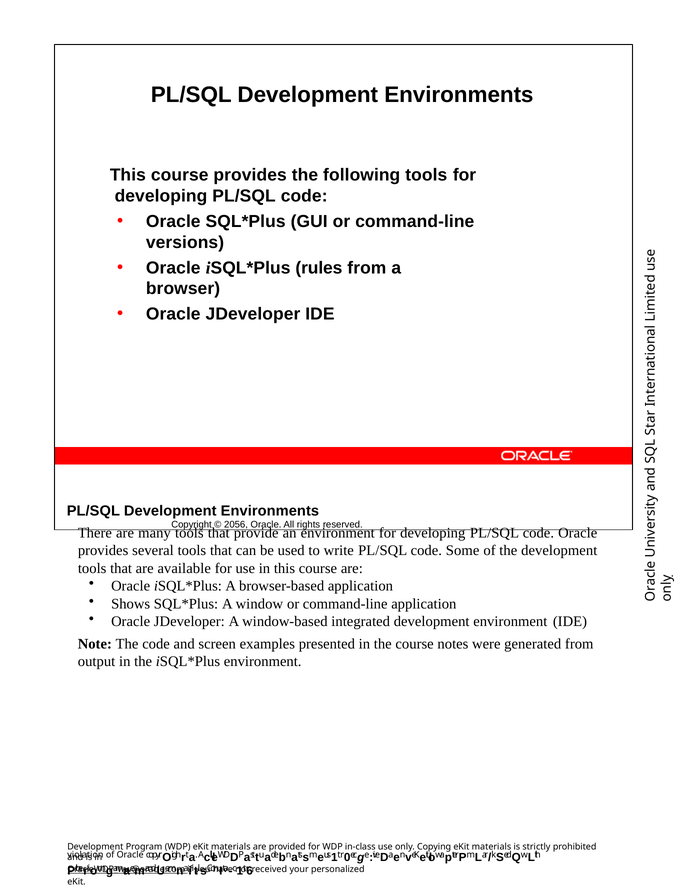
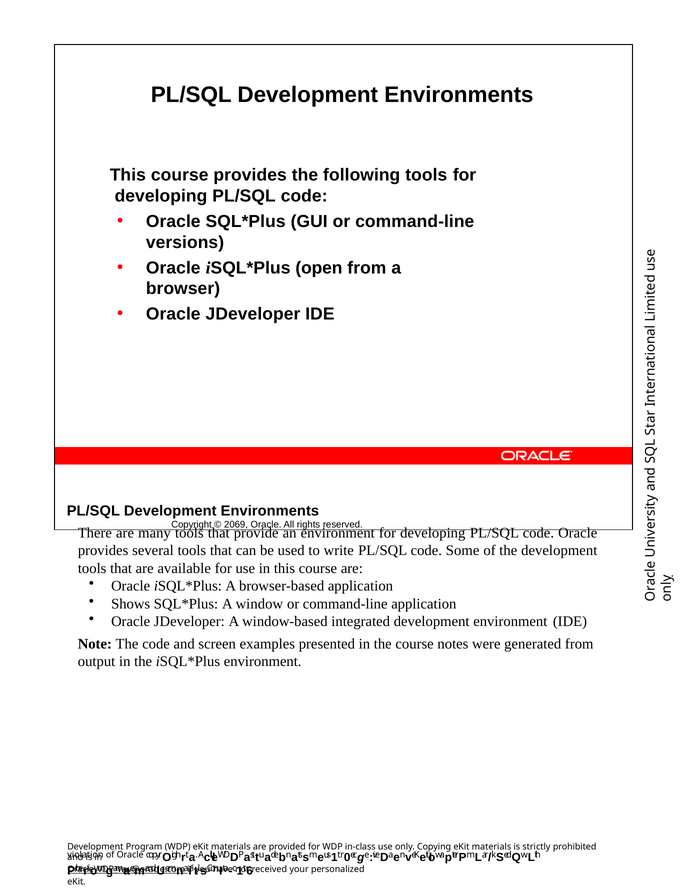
rules: rules -> open
2056: 2056 -> 2069
